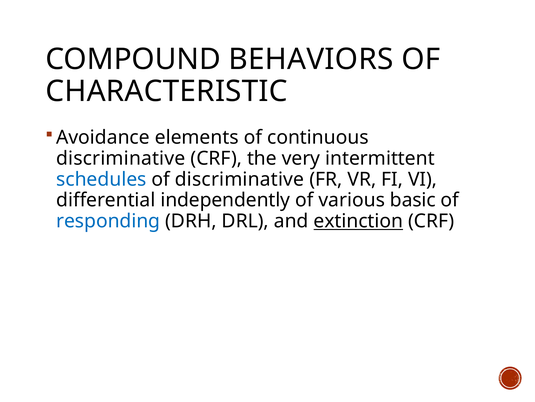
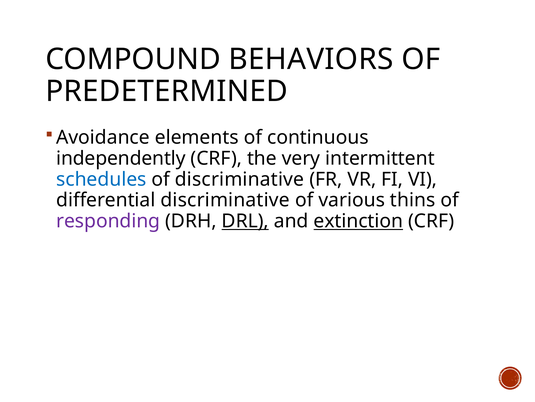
CHARACTERISTIC: CHARACTERISTIC -> PREDETERMINED
discriminative at (121, 158): discriminative -> independently
differential independently: independently -> discriminative
basic: basic -> thins
responding colour: blue -> purple
DRL underline: none -> present
